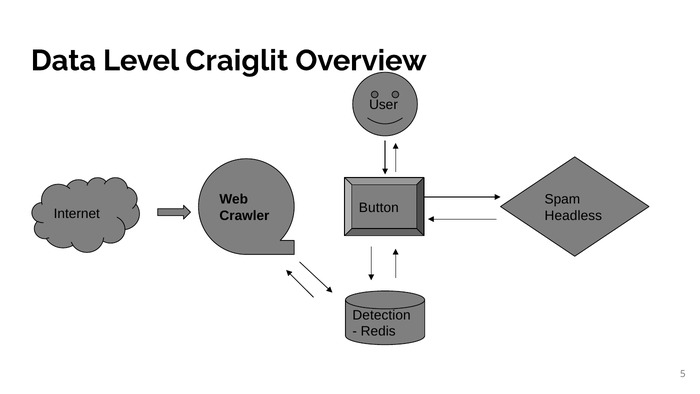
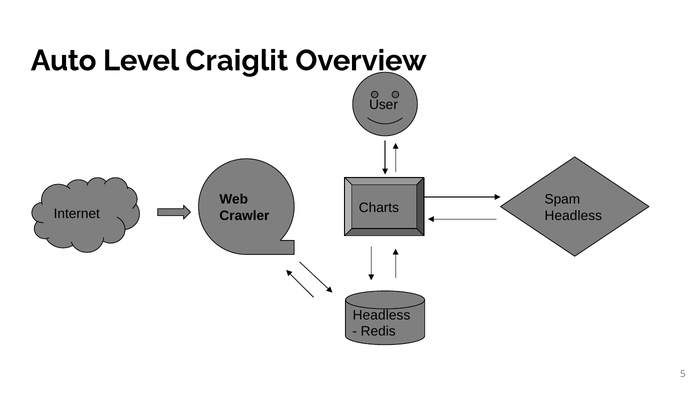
Data: Data -> Auto
Button: Button -> Charts
Detection at (382, 315): Detection -> Headless
